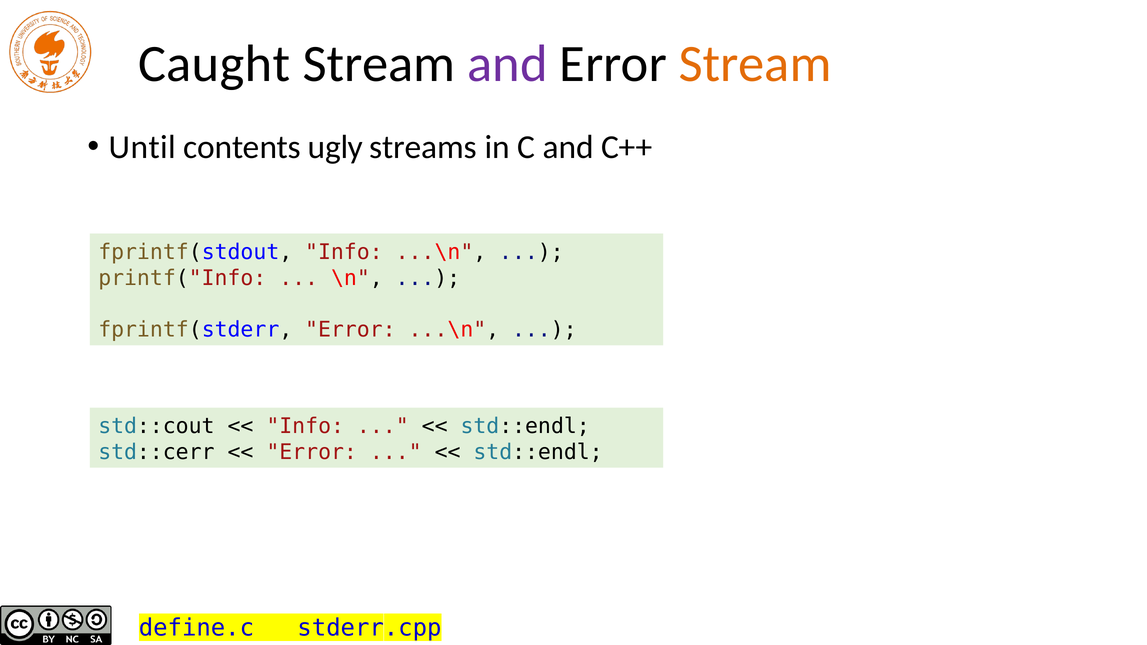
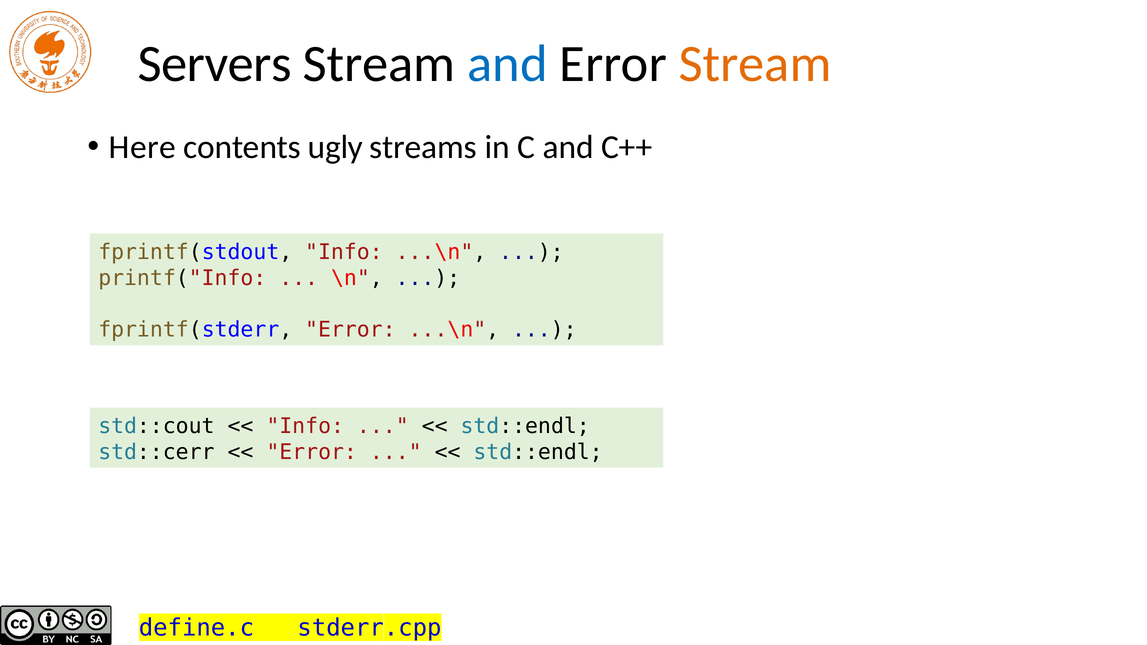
Caught: Caught -> Servers
and at (507, 64) colour: purple -> blue
Until: Until -> Here
